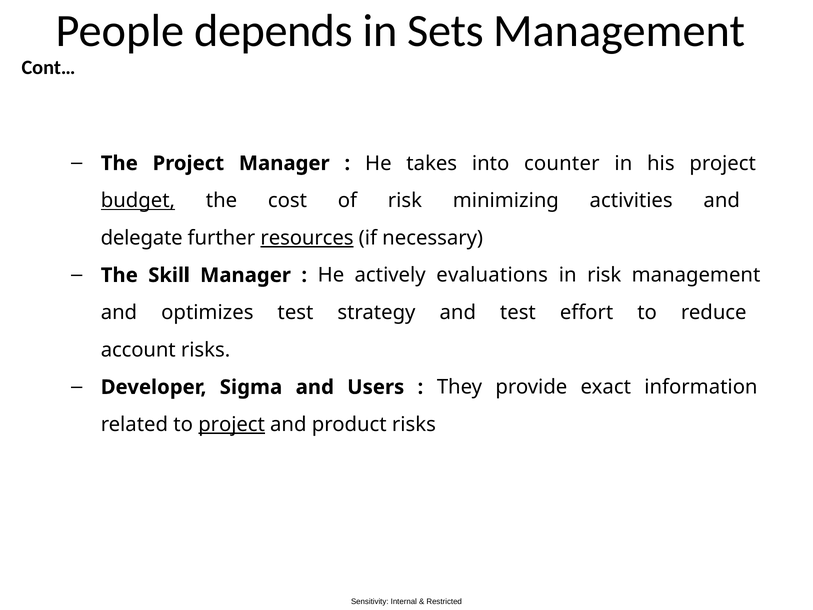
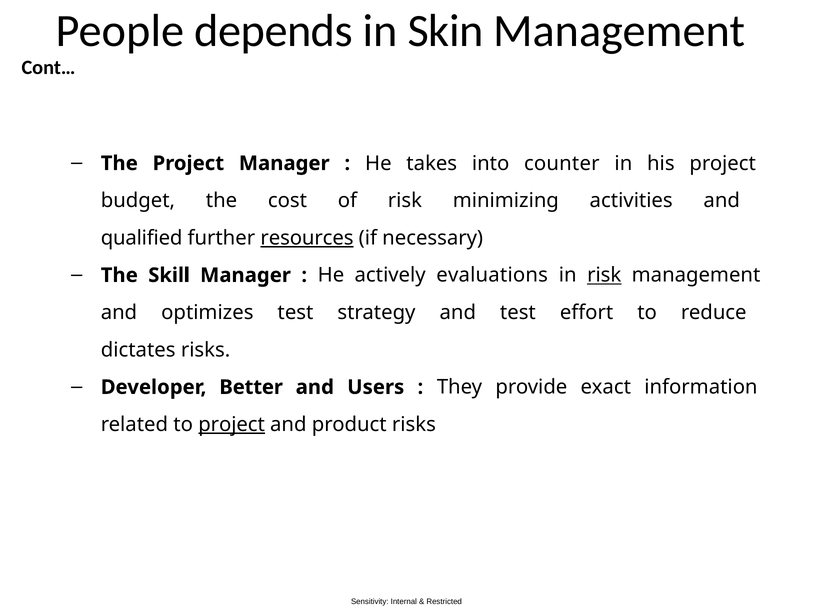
Sets: Sets -> Skin
budget underline: present -> none
delegate: delegate -> qualified
risk at (604, 275) underline: none -> present
account: account -> dictates
Sigma: Sigma -> Better
